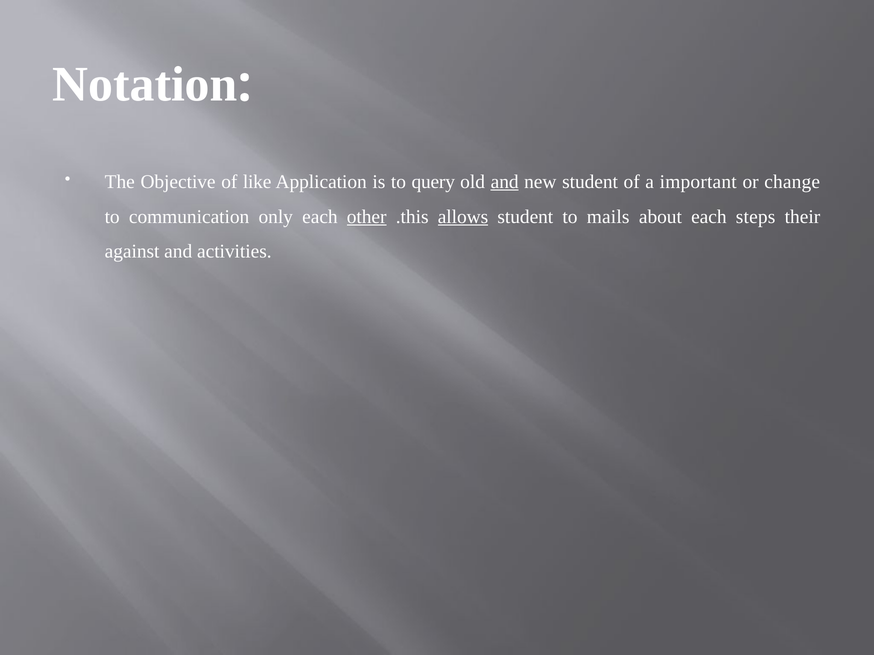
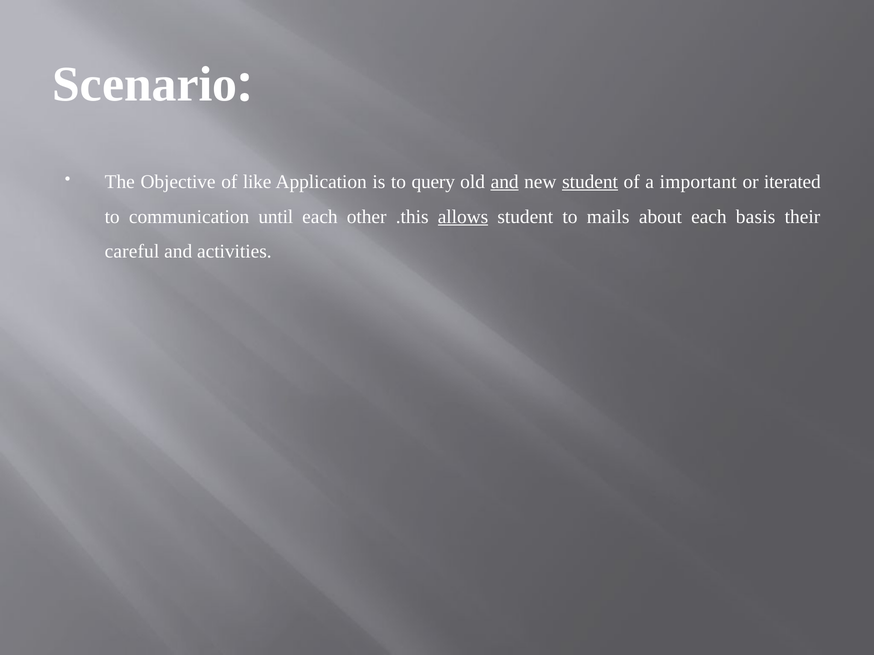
Notation: Notation -> Scenario
student at (590, 182) underline: none -> present
change: change -> iterated
only: only -> until
other underline: present -> none
steps: steps -> basis
against: against -> careful
